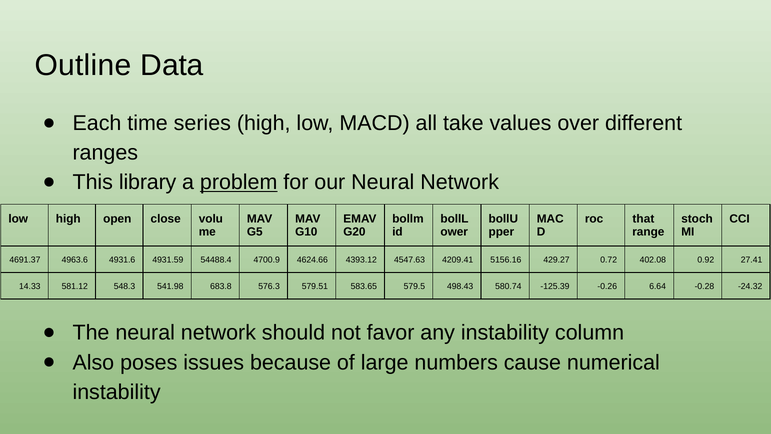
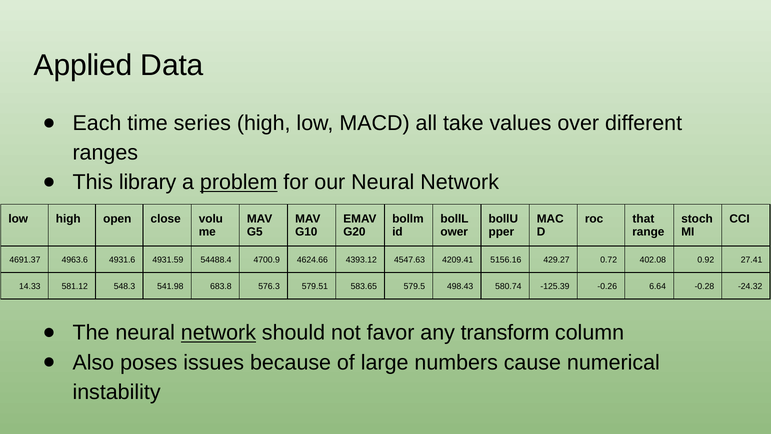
Outline: Outline -> Applied
network at (218, 333) underline: none -> present
any instability: instability -> transform
